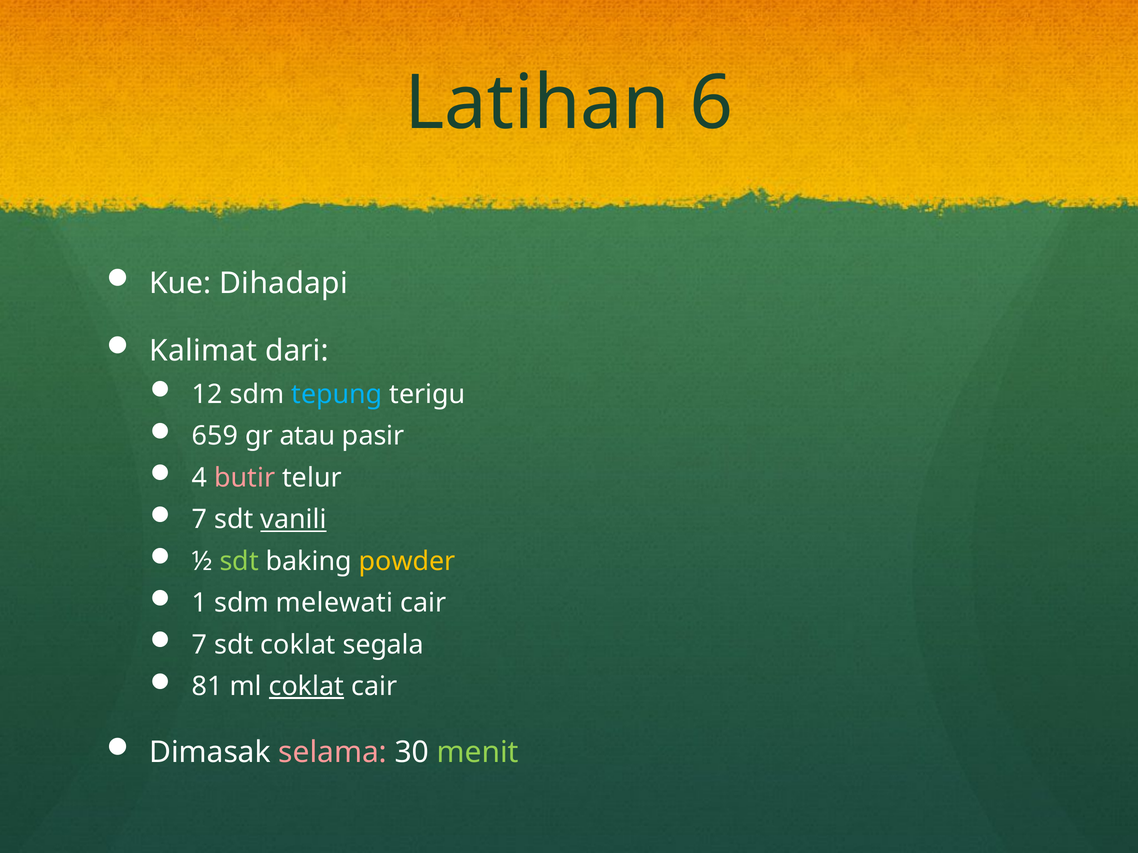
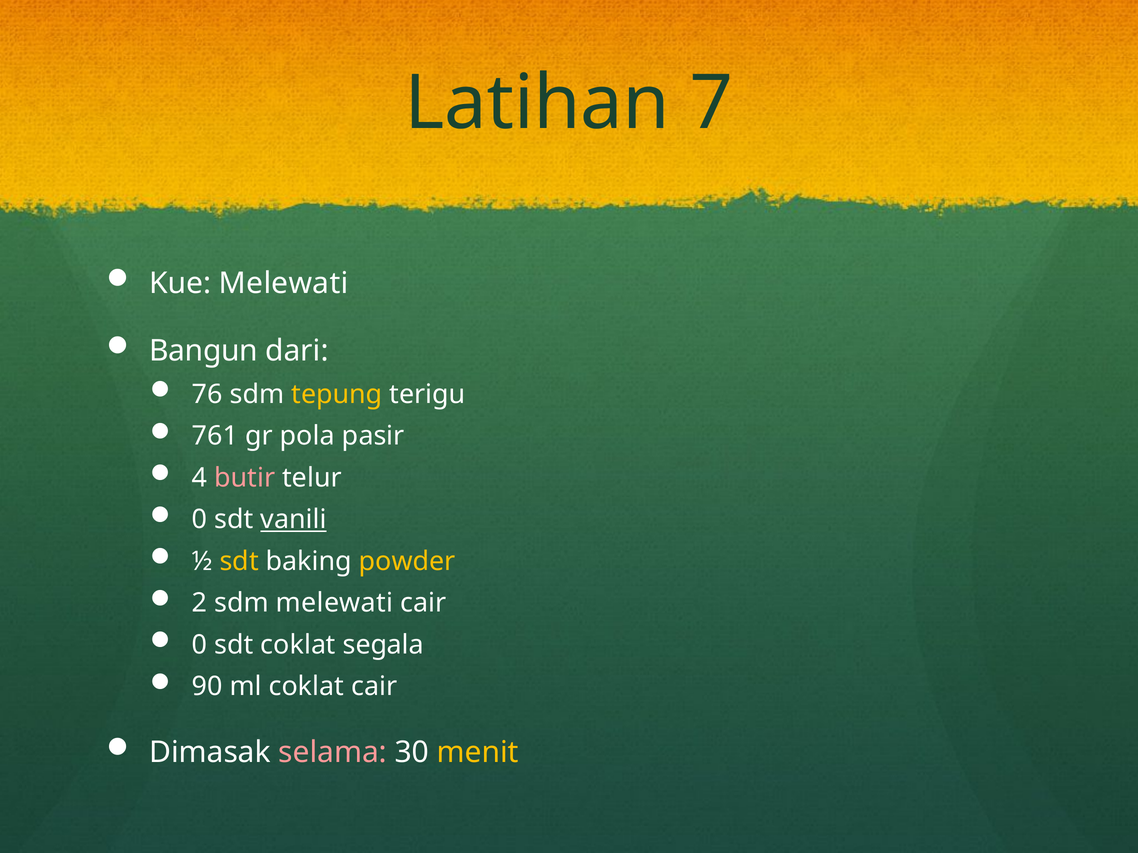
6: 6 -> 7
Kue Dihadapi: Dihadapi -> Melewati
Kalimat: Kalimat -> Bangun
12: 12 -> 76
tepung colour: light blue -> yellow
659: 659 -> 761
atau: atau -> pola
7 at (200, 520): 7 -> 0
sdt at (239, 562) colour: light green -> yellow
1: 1 -> 2
7 at (200, 645): 7 -> 0
81: 81 -> 90
coklat at (306, 687) underline: present -> none
menit colour: light green -> yellow
